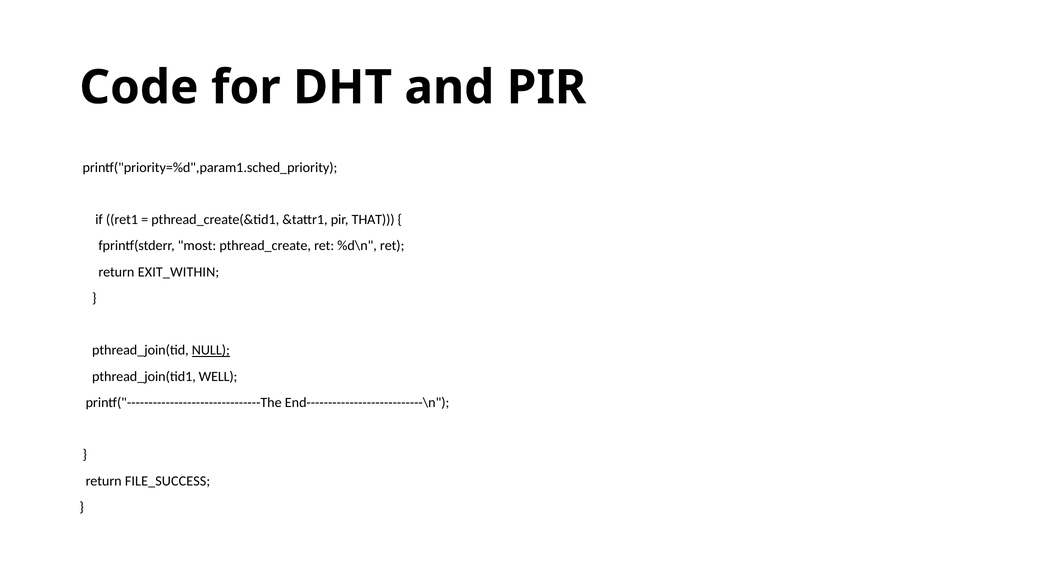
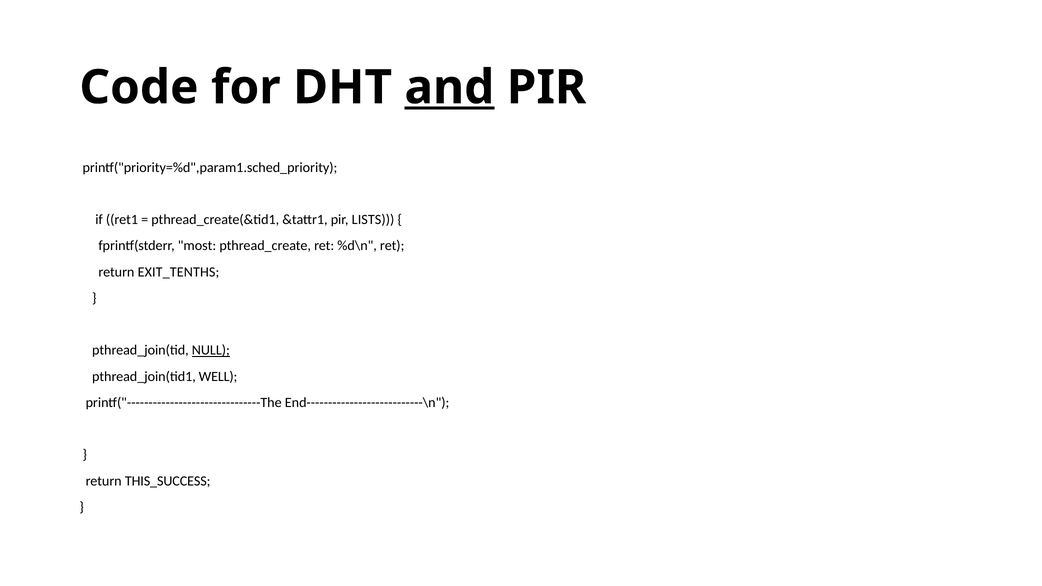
and underline: none -> present
THAT: THAT -> LISTS
EXIT_WITHIN: EXIT_WITHIN -> EXIT_TENTHS
FILE_SUCCESS: FILE_SUCCESS -> THIS_SUCCESS
